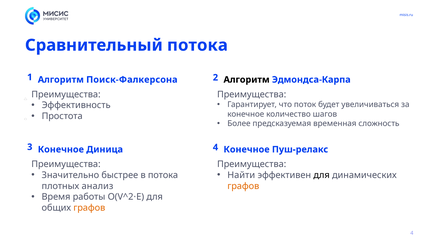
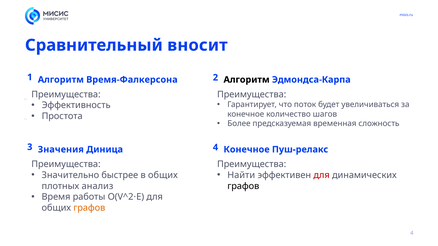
Сравнительный потока: потока -> вносит
Поиск-Фалкерсона: Поиск-Фалкерсона -> Время-Фалкерсона
3 Конечное: Конечное -> Значения
в потока: потока -> общих
для at (322, 175) colour: black -> red
графов at (243, 186) colour: orange -> black
